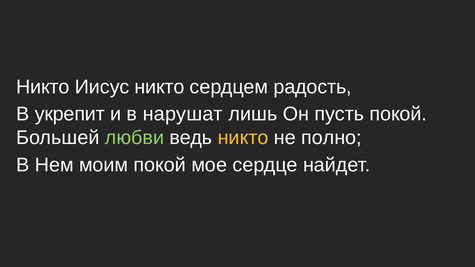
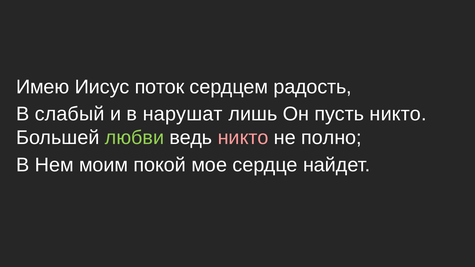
Никто at (43, 87): Никто -> Имею
Иисус никто: никто -> поток
укрепит: укрепит -> слабый
пусть покой: покой -> никто
никто at (243, 138) colour: yellow -> pink
